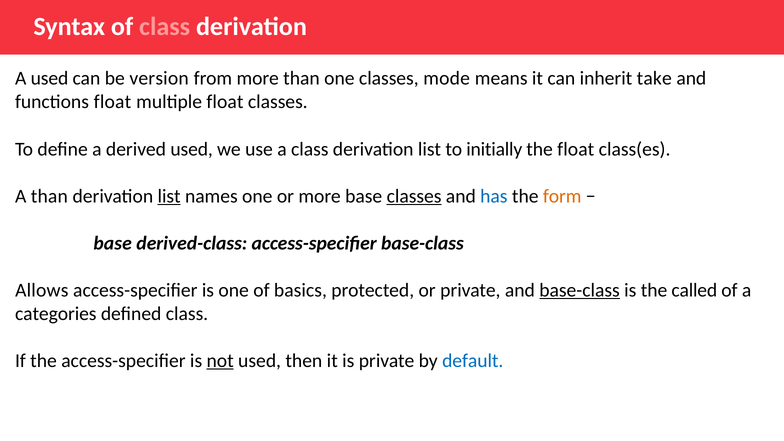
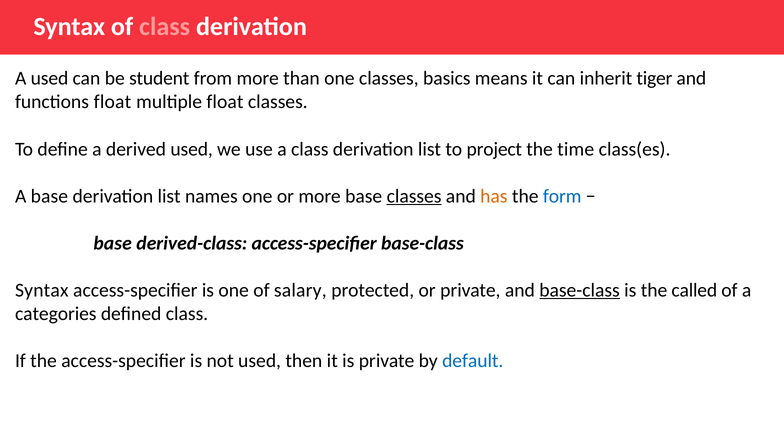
version: version -> student
mode: mode -> basics
take: take -> tiger
initially: initially -> project
the float: float -> time
A than: than -> base
list at (169, 196) underline: present -> none
has colour: blue -> orange
form colour: orange -> blue
Allows at (42, 290): Allows -> Syntax
basics: basics -> salary
not underline: present -> none
